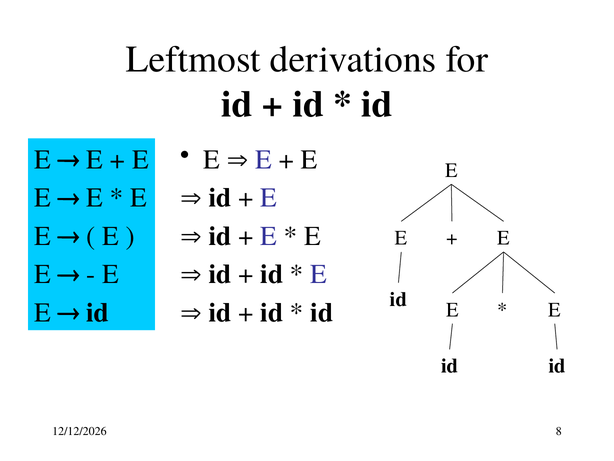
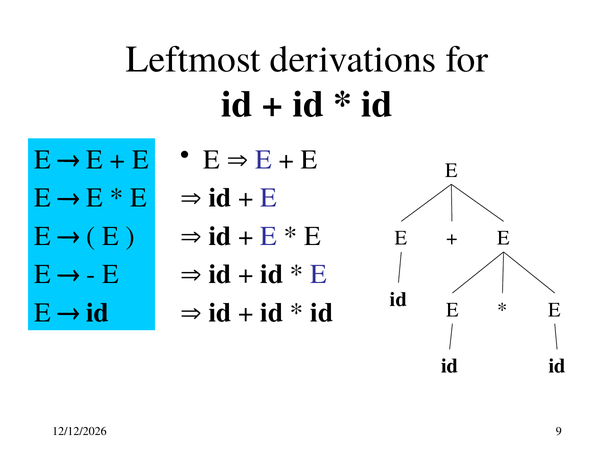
8: 8 -> 9
